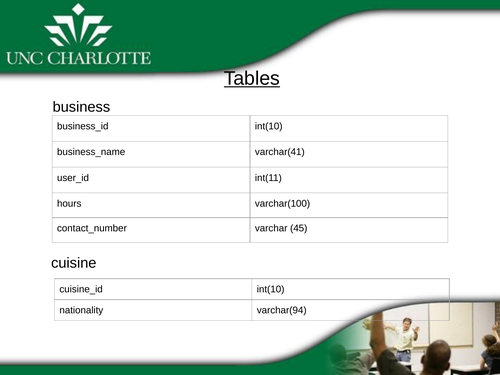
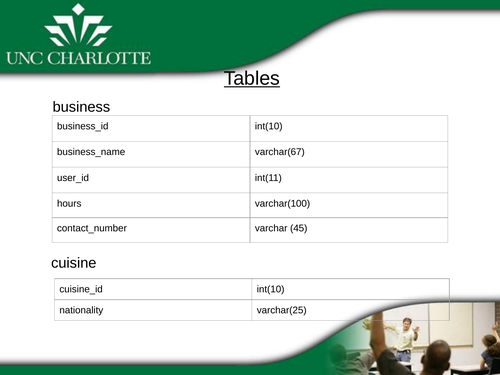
varchar(41: varchar(41 -> varchar(67
varchar(94: varchar(94 -> varchar(25
